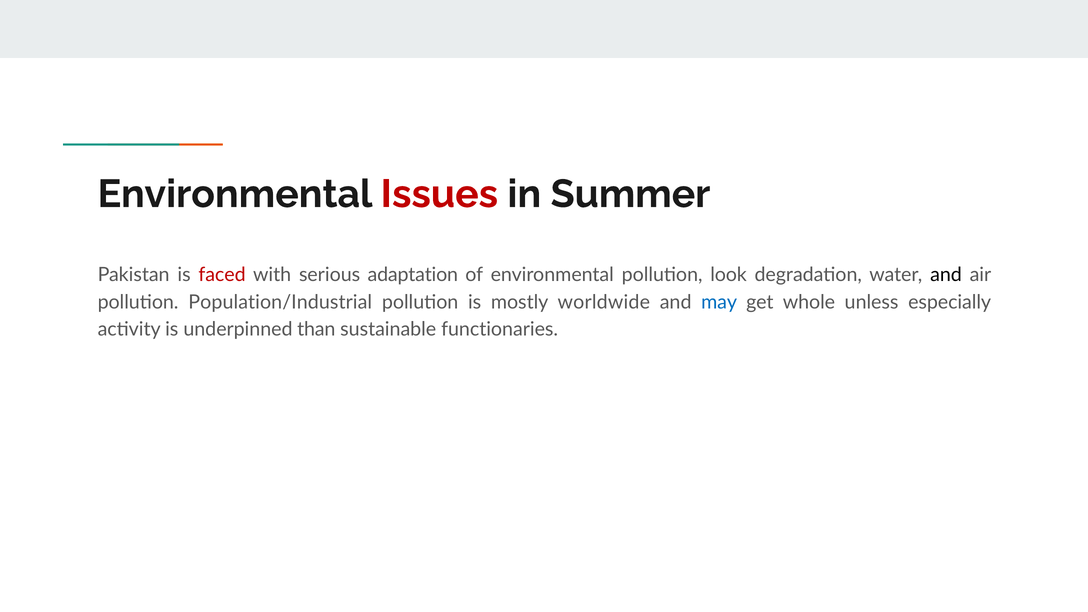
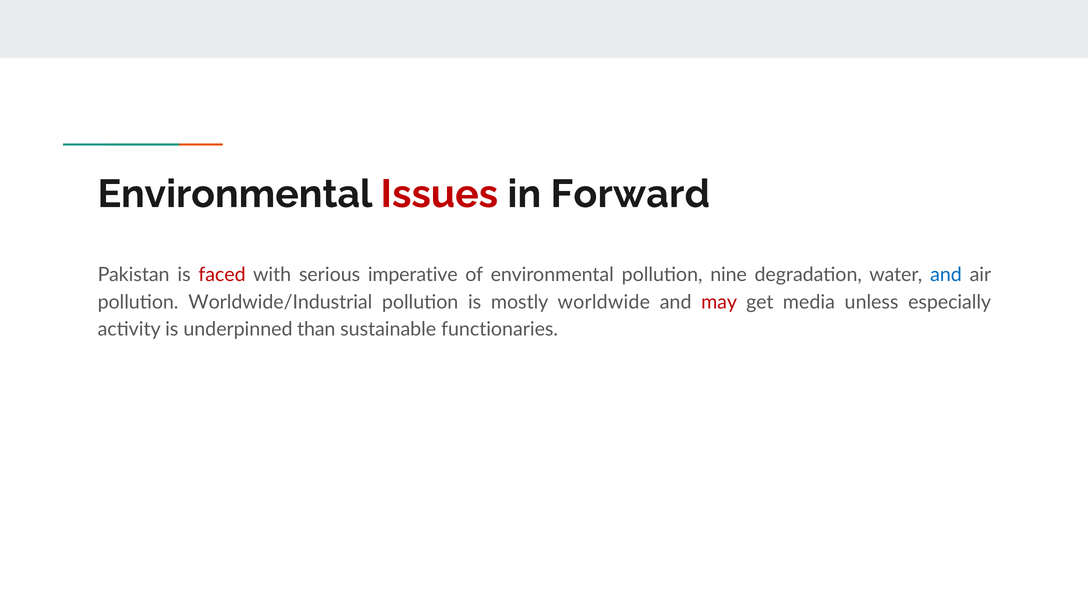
Summer: Summer -> Forward
adaptation: adaptation -> imperative
look: look -> nine
and at (946, 275) colour: black -> blue
Population/Industrial: Population/Industrial -> Worldwide/Industrial
may colour: blue -> red
whole: whole -> media
